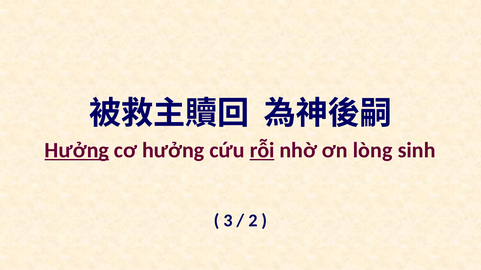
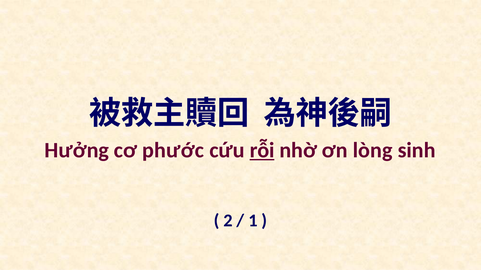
Hưởng at (77, 151) underline: present -> none
cơ hưởng: hưởng -> phước
3: 3 -> 2
2: 2 -> 1
